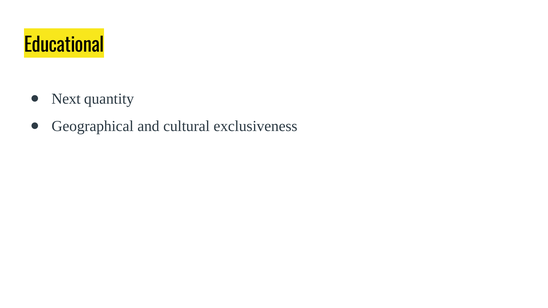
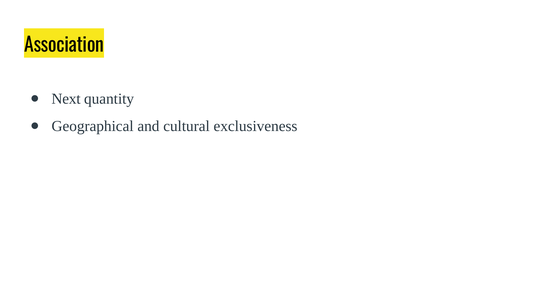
Educational: Educational -> Association
